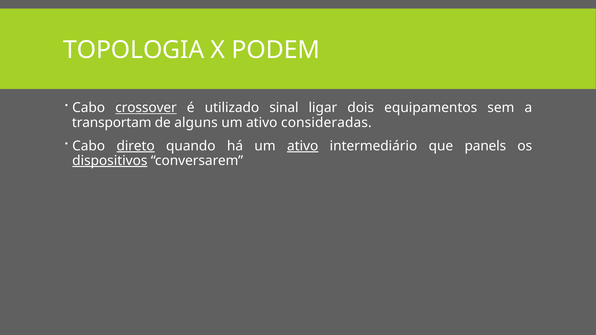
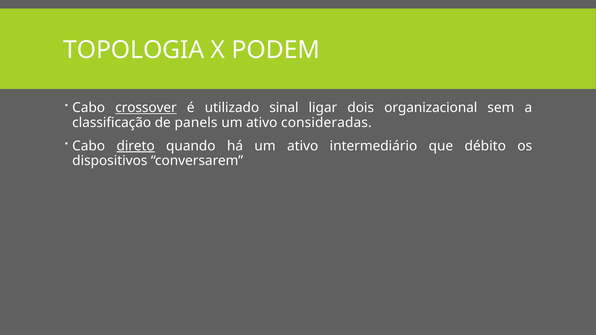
equipamentos: equipamentos -> organizacional
transportam: transportam -> classificação
alguns: alguns -> panels
ativo at (303, 146) underline: present -> none
panels: panels -> débito
dispositivos underline: present -> none
